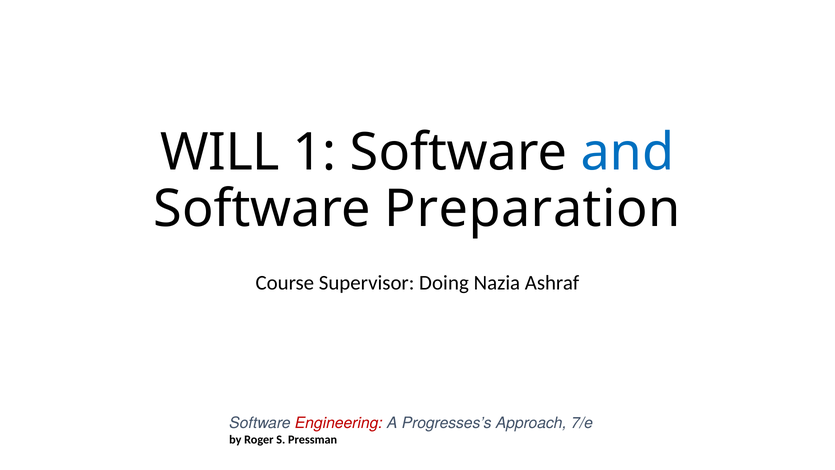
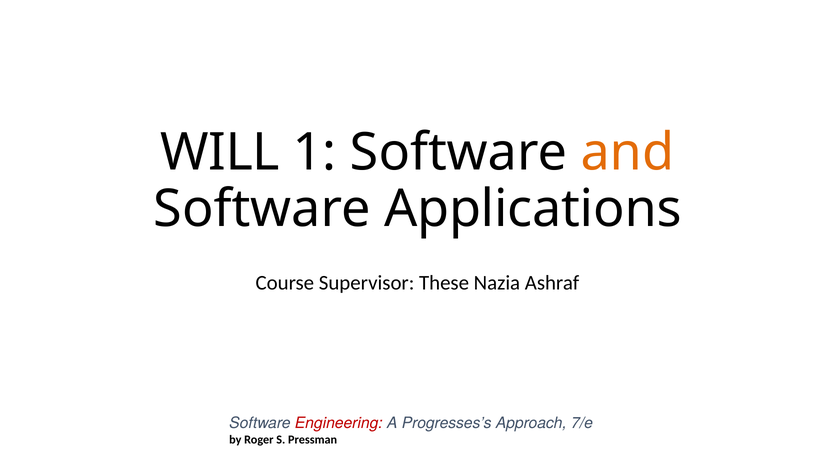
and colour: blue -> orange
Preparation: Preparation -> Applications
Doing: Doing -> These
